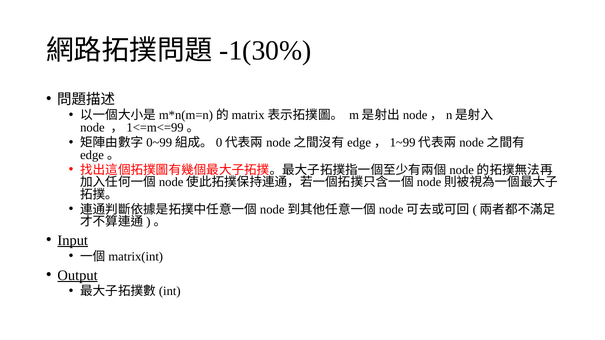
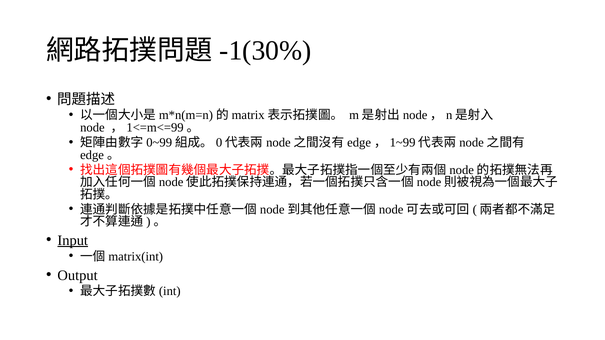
Output underline: present -> none
